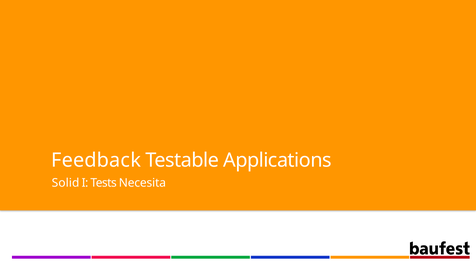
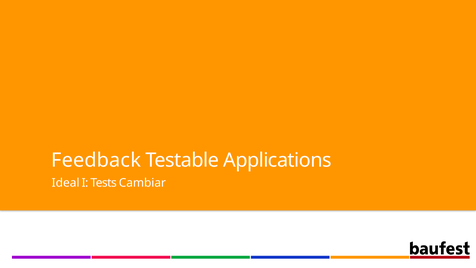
Solid: Solid -> Ideal
Necesita: Necesita -> Cambiar
